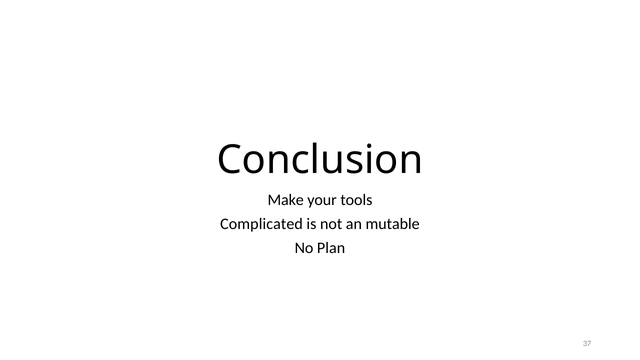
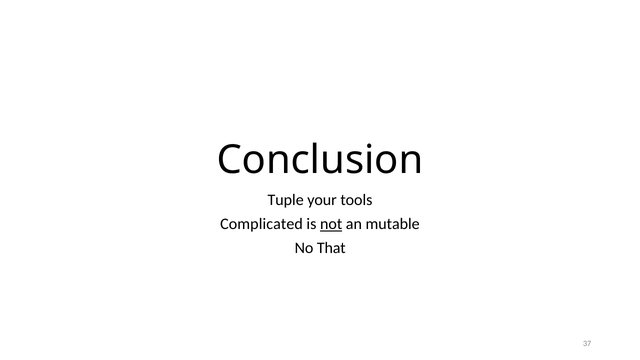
Make: Make -> Tuple
not underline: none -> present
Plan: Plan -> That
